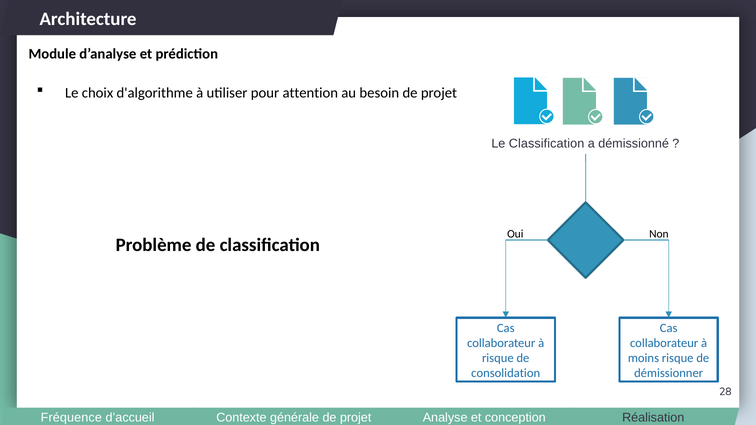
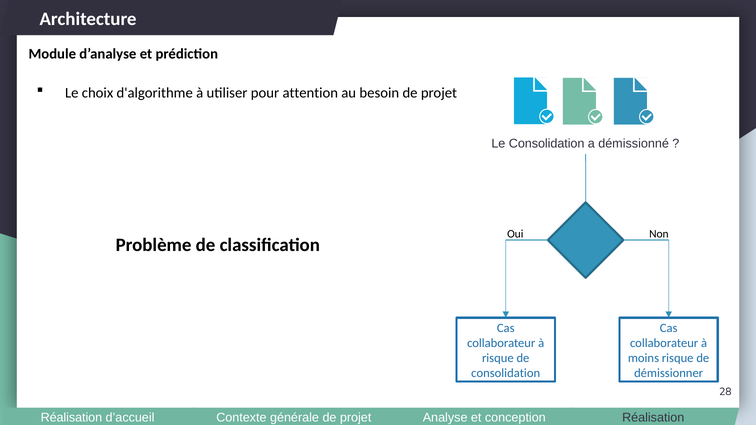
Le Classification: Classification -> Consolidation
Fréquence at (71, 418): Fréquence -> Réalisation
